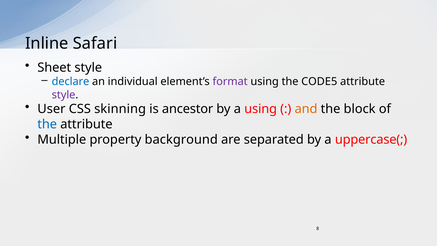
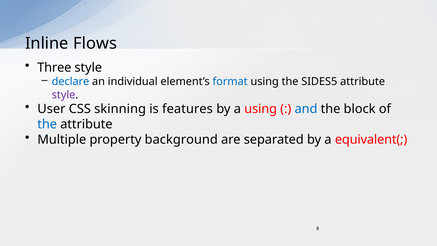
Safari: Safari -> Flows
Sheet: Sheet -> Three
format colour: purple -> blue
CODE5: CODE5 -> SIDES5
ancestor: ancestor -> features
and colour: orange -> blue
uppercase(: uppercase( -> equivalent(
